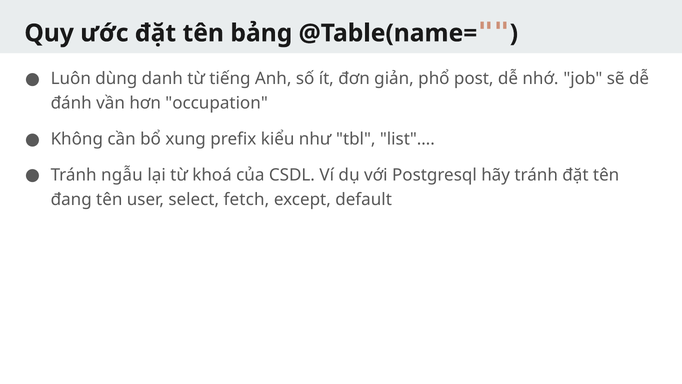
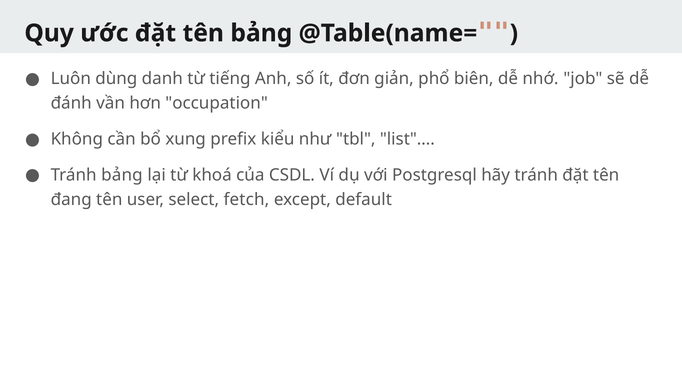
post: post -> biên
Tránh ngẫu: ngẫu -> bảng
